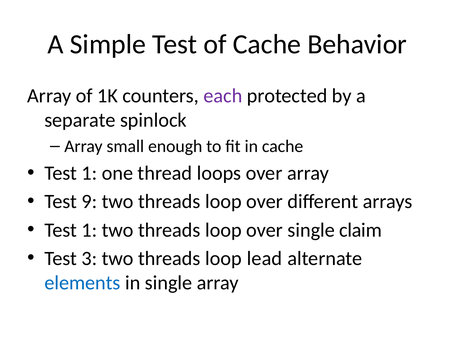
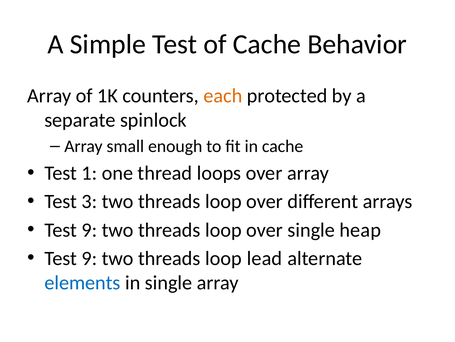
each colour: purple -> orange
9: 9 -> 3
1 at (89, 229): 1 -> 9
claim: claim -> heap
3 at (89, 258): 3 -> 9
